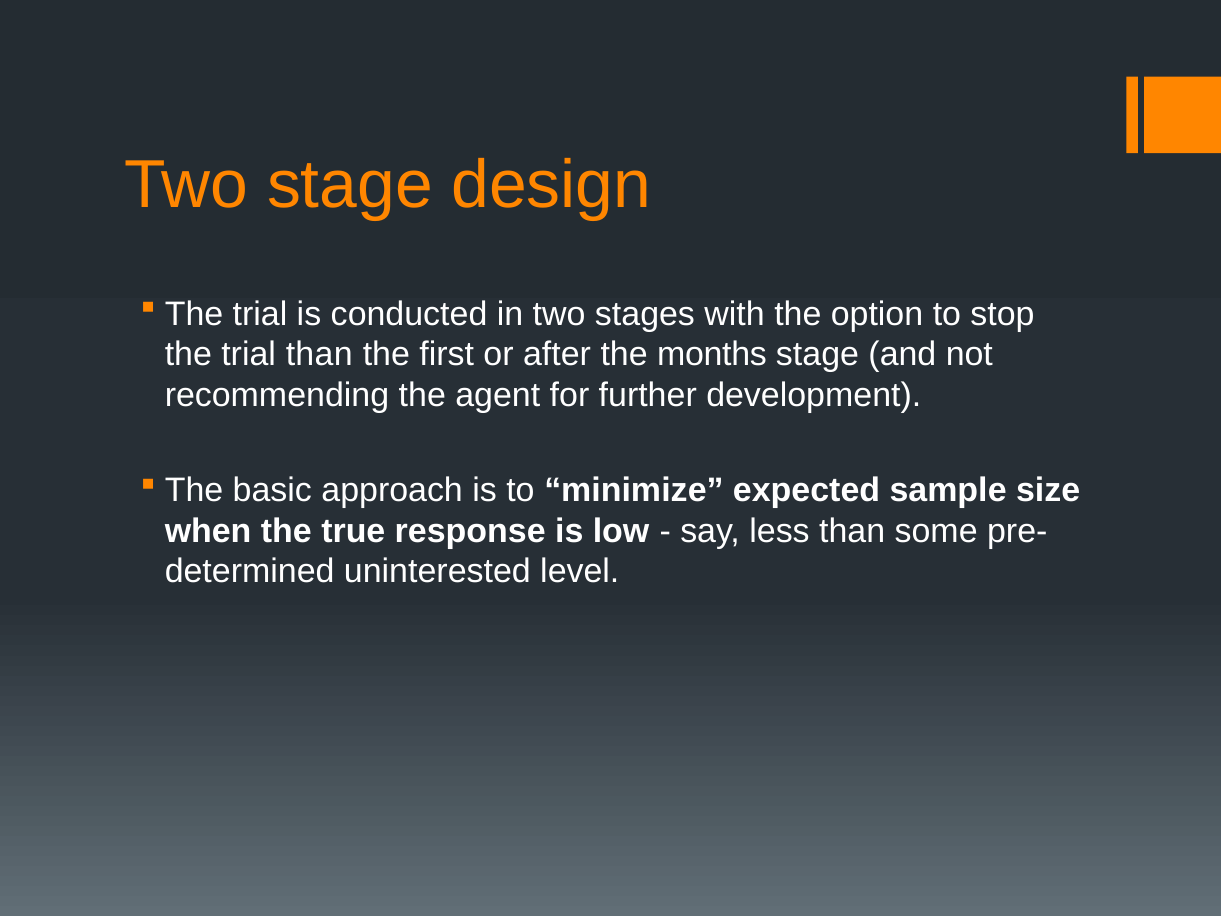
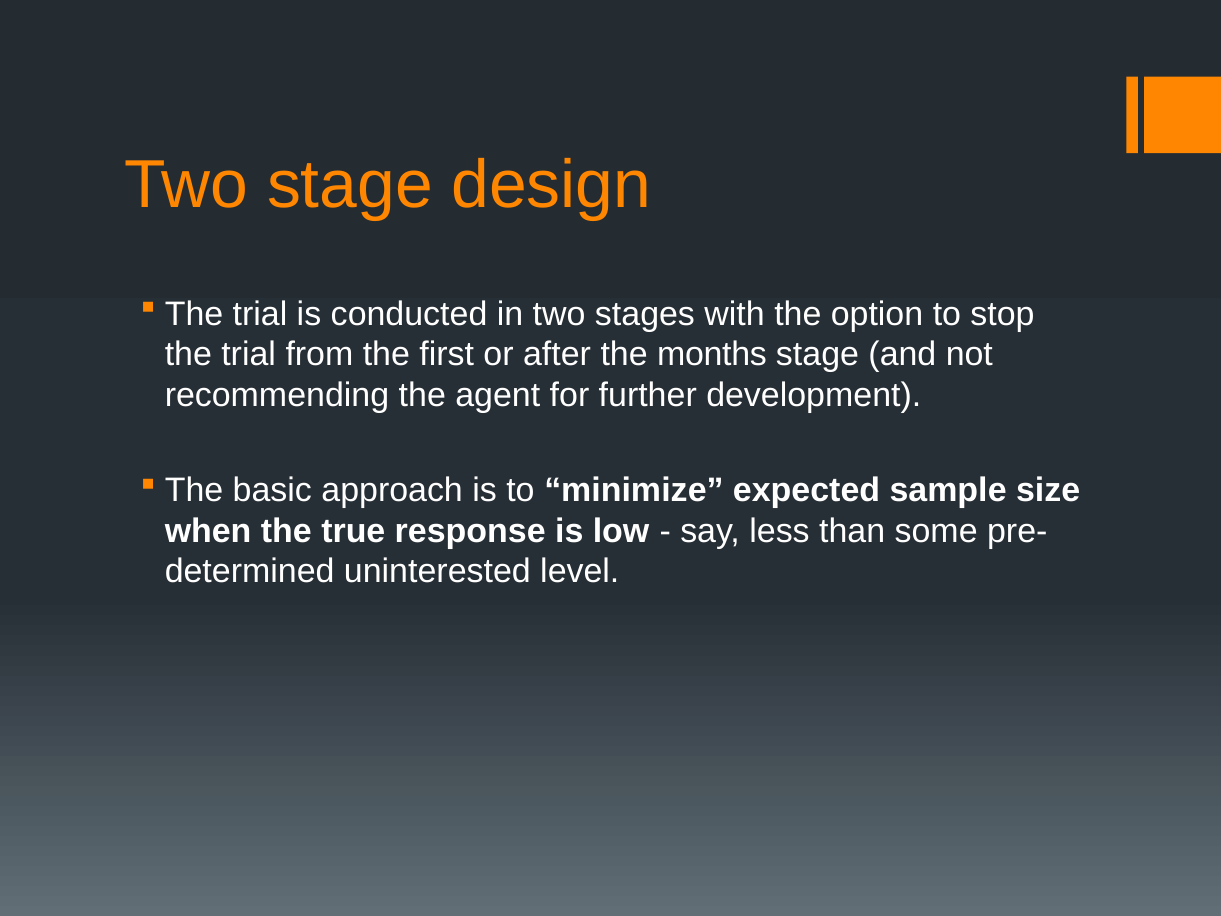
trial than: than -> from
